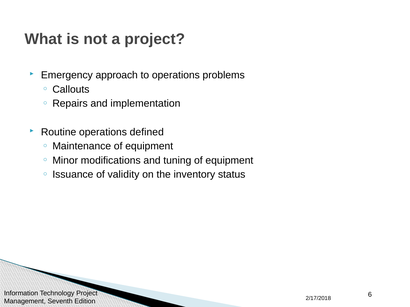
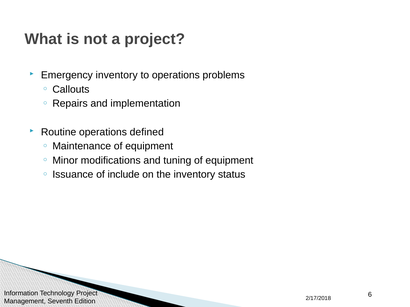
Emergency approach: approach -> inventory
validity: validity -> include
